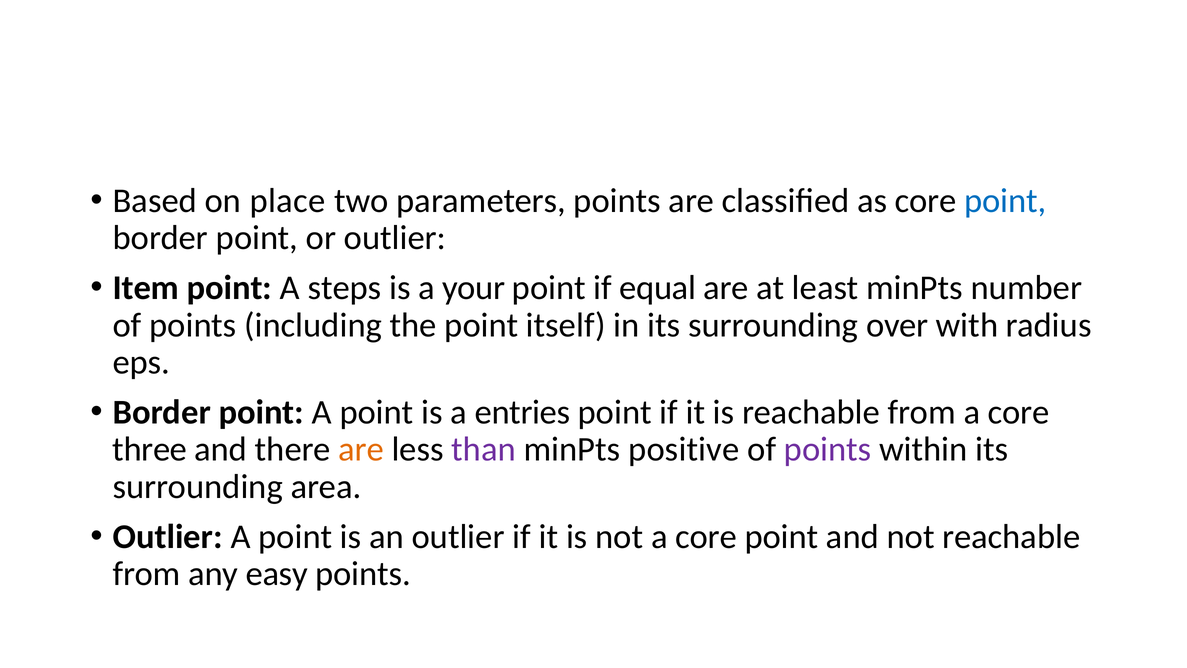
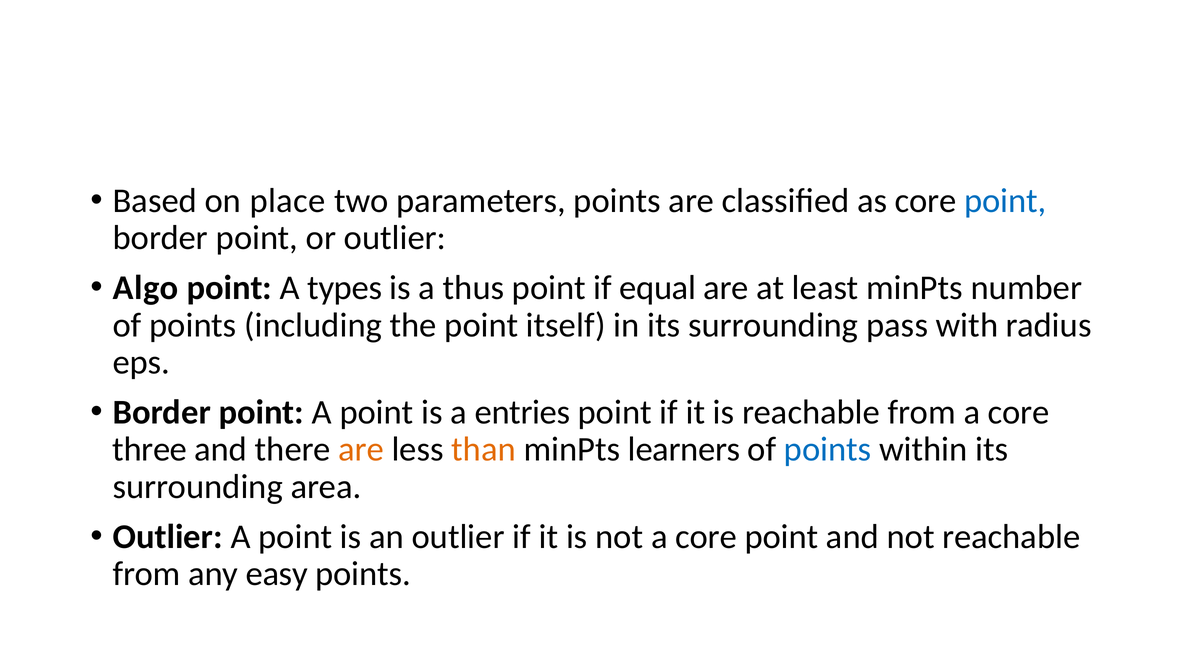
Item: Item -> Algo
steps: steps -> types
your: your -> thus
over: over -> pass
than colour: purple -> orange
positive: positive -> learners
points at (828, 449) colour: purple -> blue
